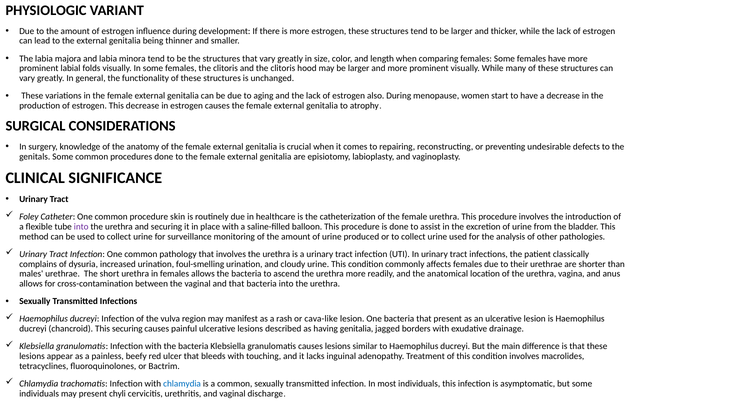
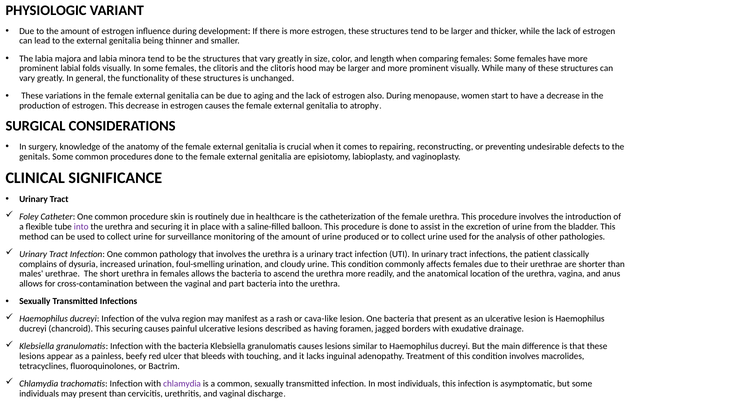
and that: that -> part
having genitalia: genitalia -> foramen
chlamydia at (182, 384) colour: blue -> purple
present chyli: chyli -> than
